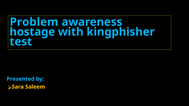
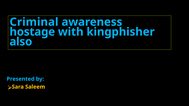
Problem: Problem -> Criminal
test: test -> also
